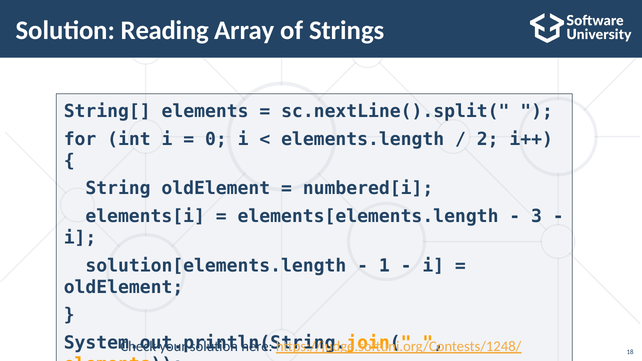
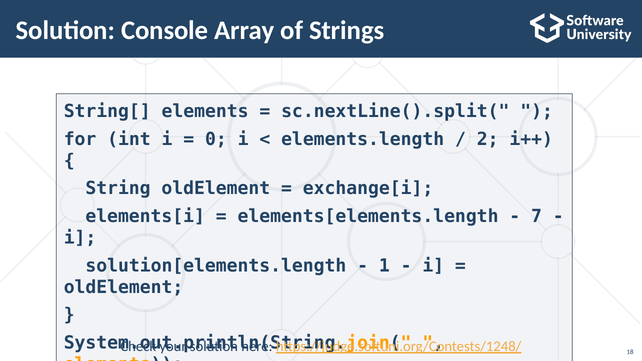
Reading: Reading -> Console
numbered[i: numbered[i -> exchange[i
3: 3 -> 7
